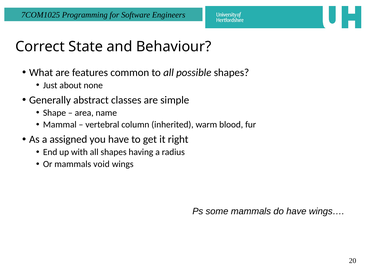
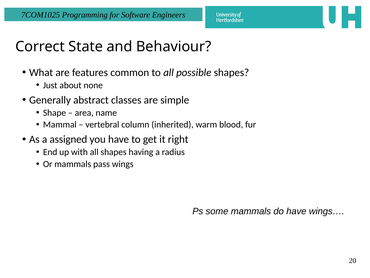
void: void -> pass
